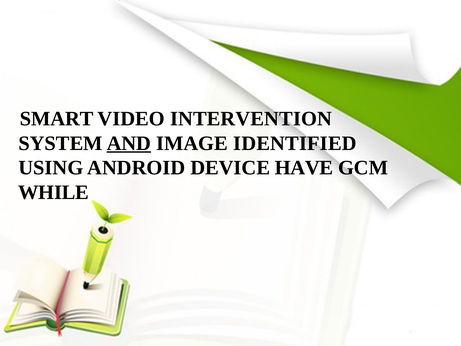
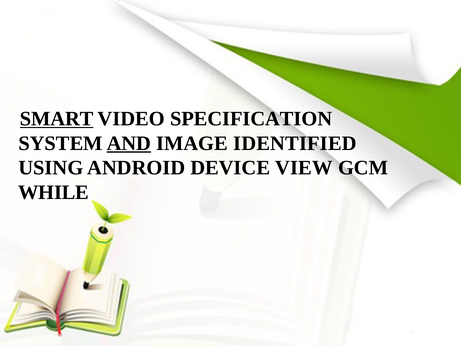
SMART underline: none -> present
INTERVENTION: INTERVENTION -> SPECIFICATION
HAVE: HAVE -> VIEW
